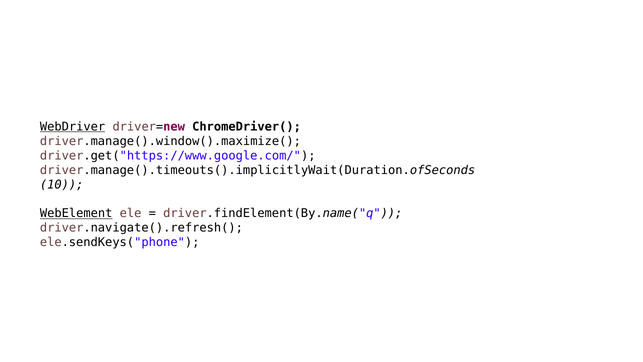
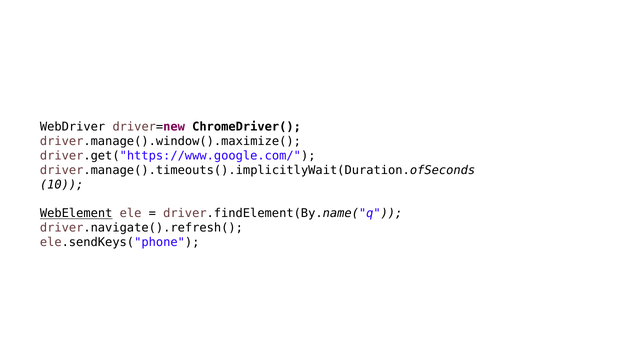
WebDriver underline: present -> none
